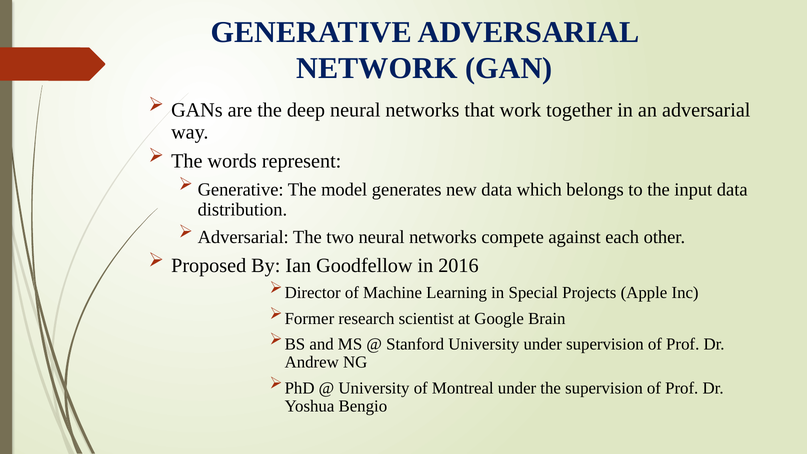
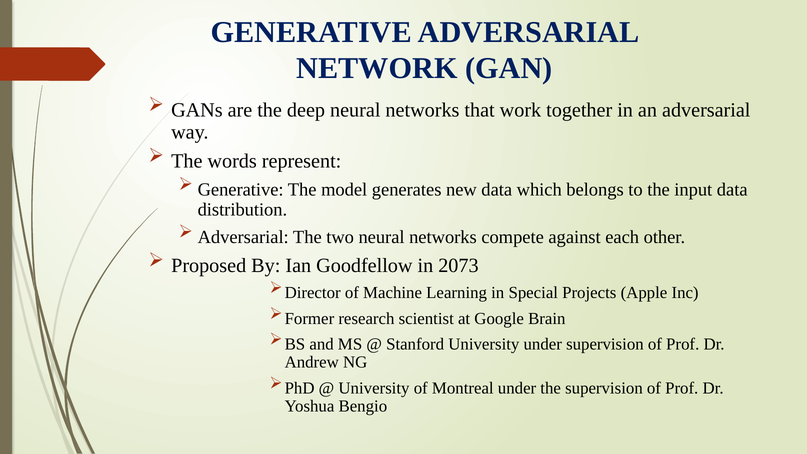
2016: 2016 -> 2073
